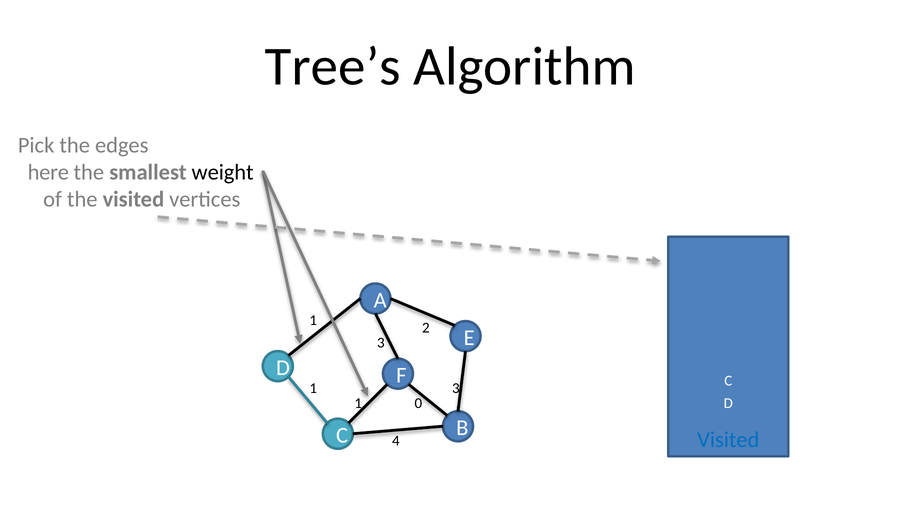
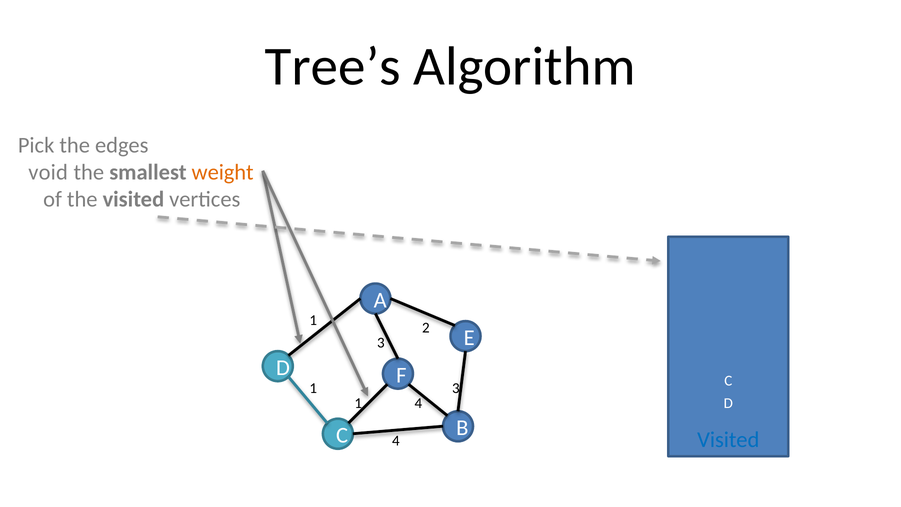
here: here -> void
weight colour: black -> orange
0 at (418, 403): 0 -> 4
